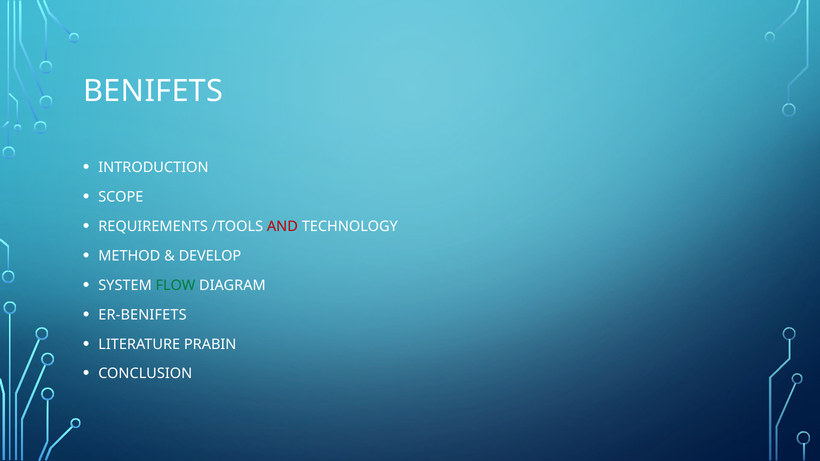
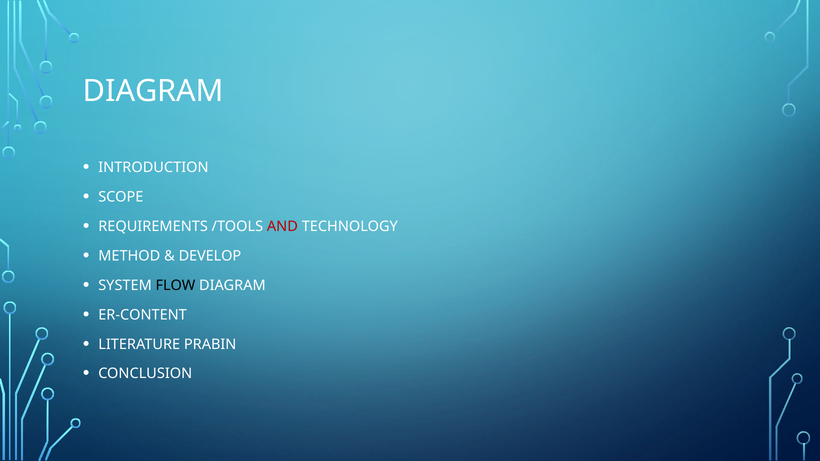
BENIFETS at (153, 91): BENIFETS -> DIAGRAM
FLOW colour: green -> black
ER-BENIFETS: ER-BENIFETS -> ER-CONTENT
